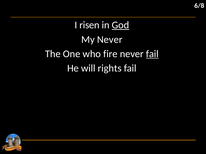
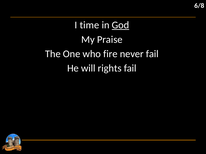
risen: risen -> time
My Never: Never -> Praise
fail at (152, 54) underline: present -> none
